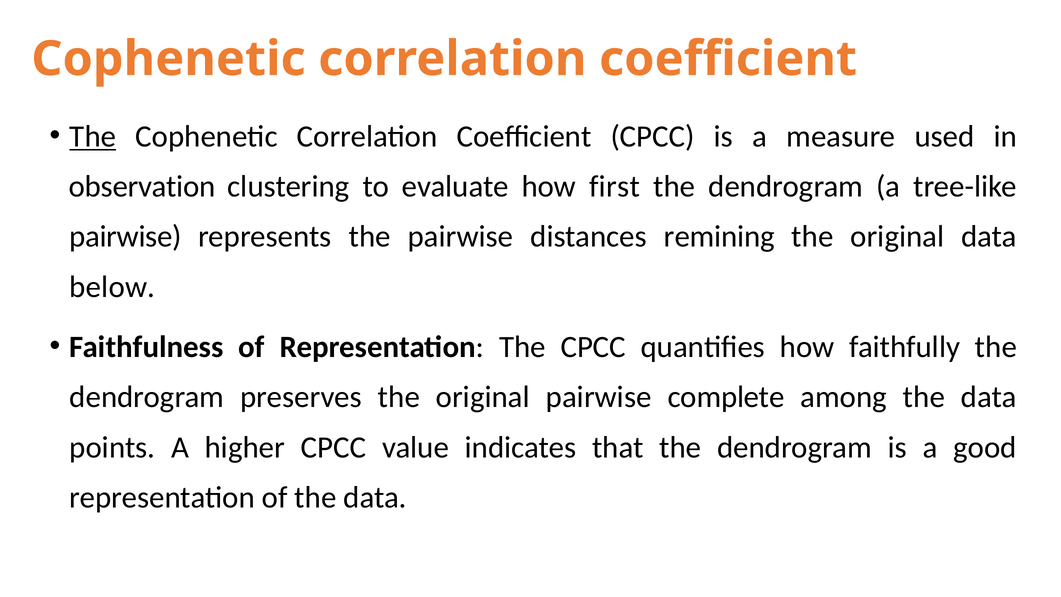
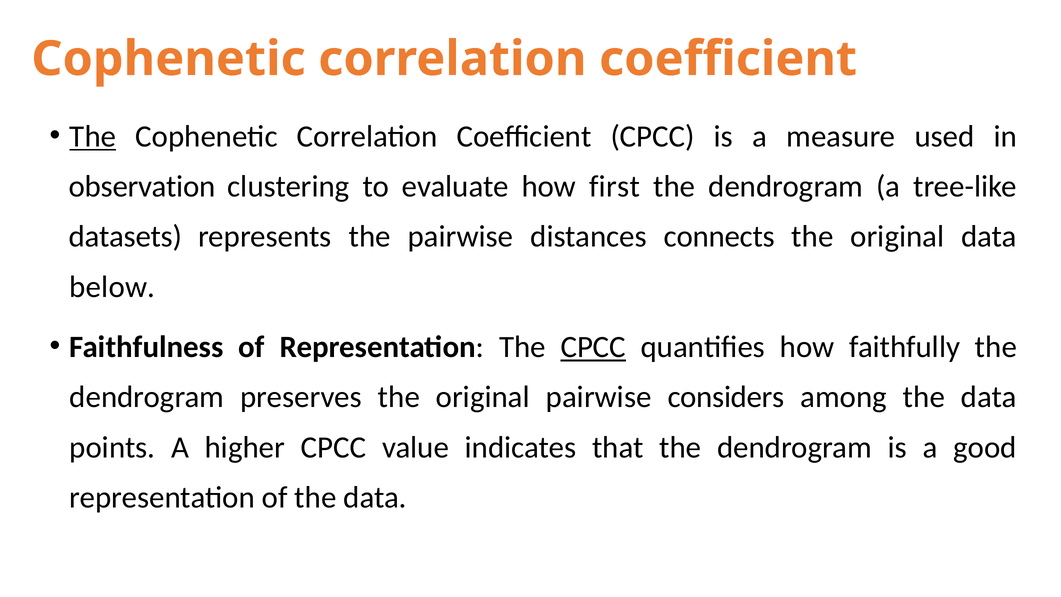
pairwise at (125, 237): pairwise -> datasets
remining: remining -> connects
CPCC at (593, 347) underline: none -> present
complete: complete -> considers
